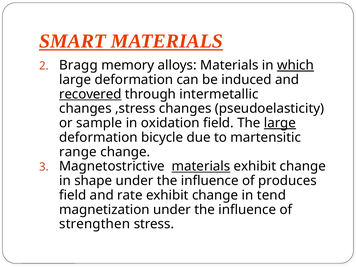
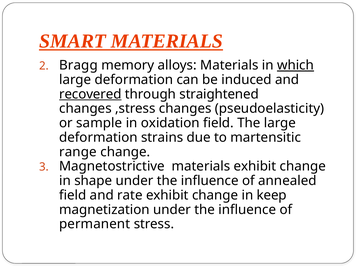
intermetallic: intermetallic -> straightened
large at (280, 123) underline: present -> none
bicycle: bicycle -> strains
materials at (201, 166) underline: present -> none
produces: produces -> annealed
tend: tend -> keep
strengthen: strengthen -> permanent
